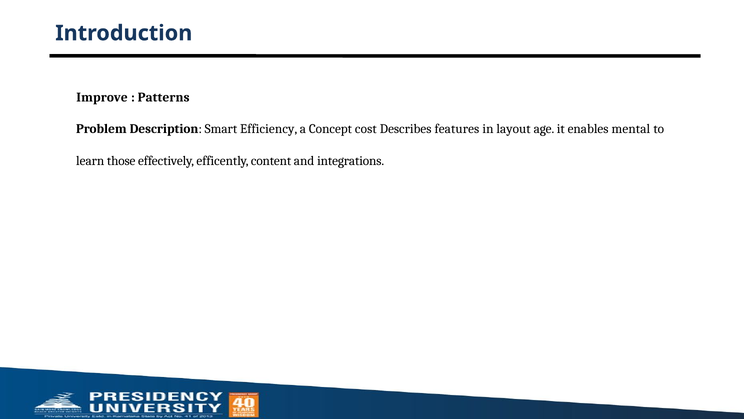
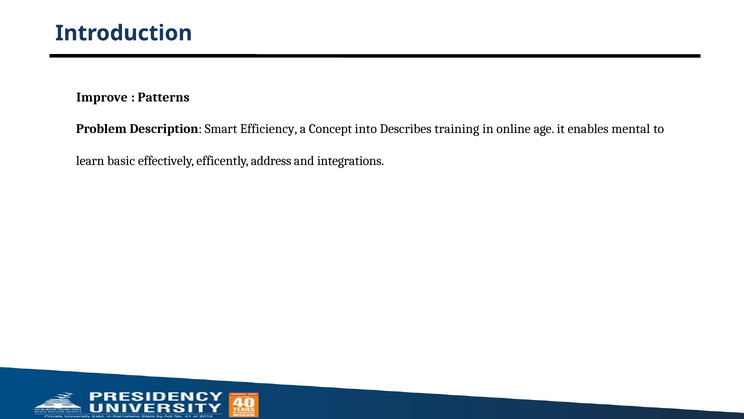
cost: cost -> into
features: features -> training
layout: layout -> online
those: those -> basic
content: content -> address
